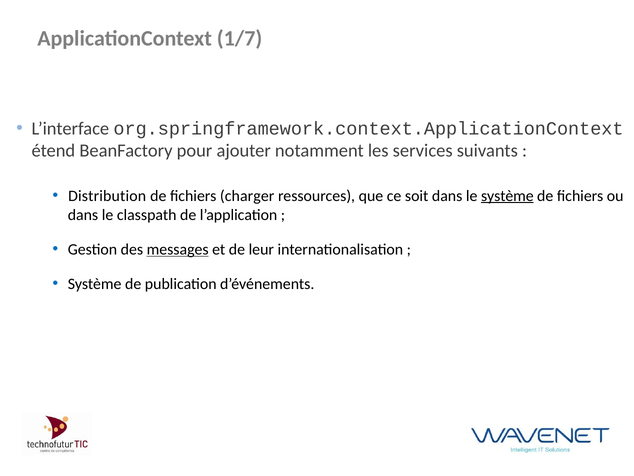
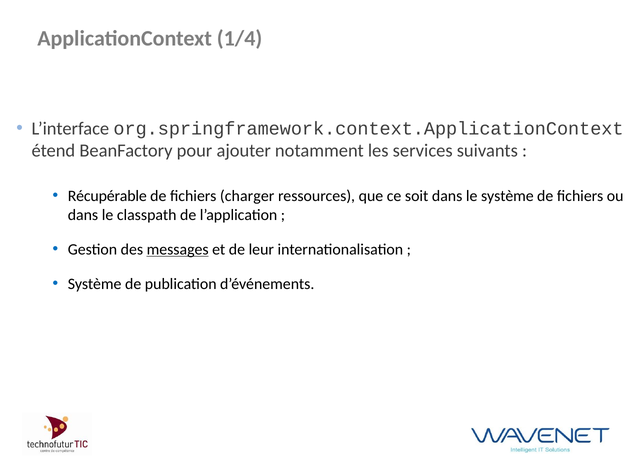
1/7: 1/7 -> 1/4
Distribution: Distribution -> Récupérable
système at (507, 196) underline: present -> none
